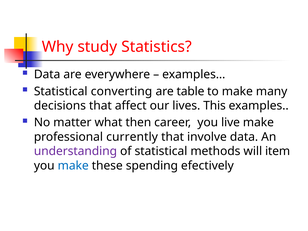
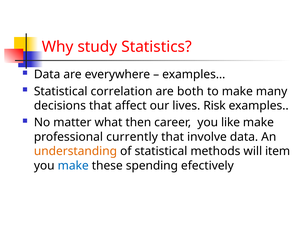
converting: converting -> correlation
table: table -> both
This: This -> Risk
live: live -> like
understanding colour: purple -> orange
